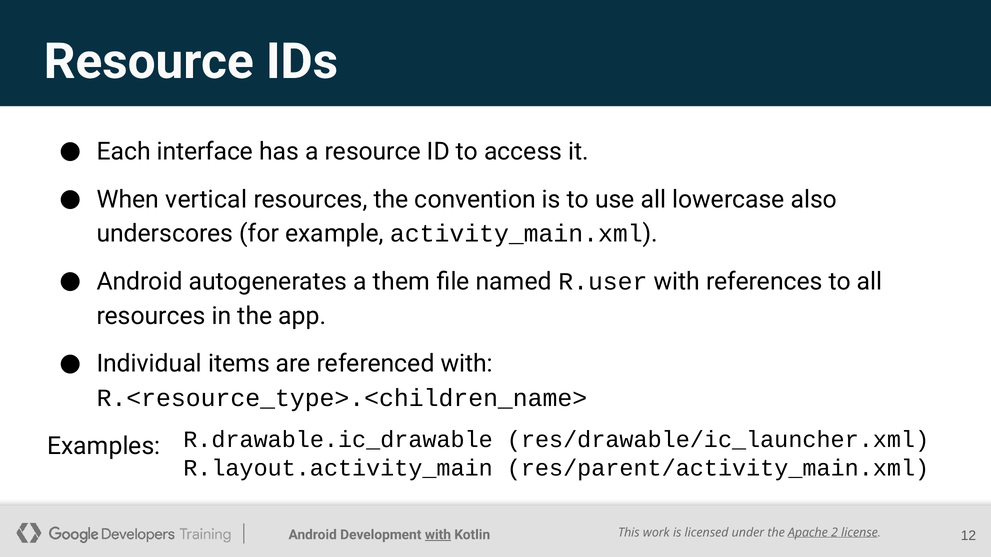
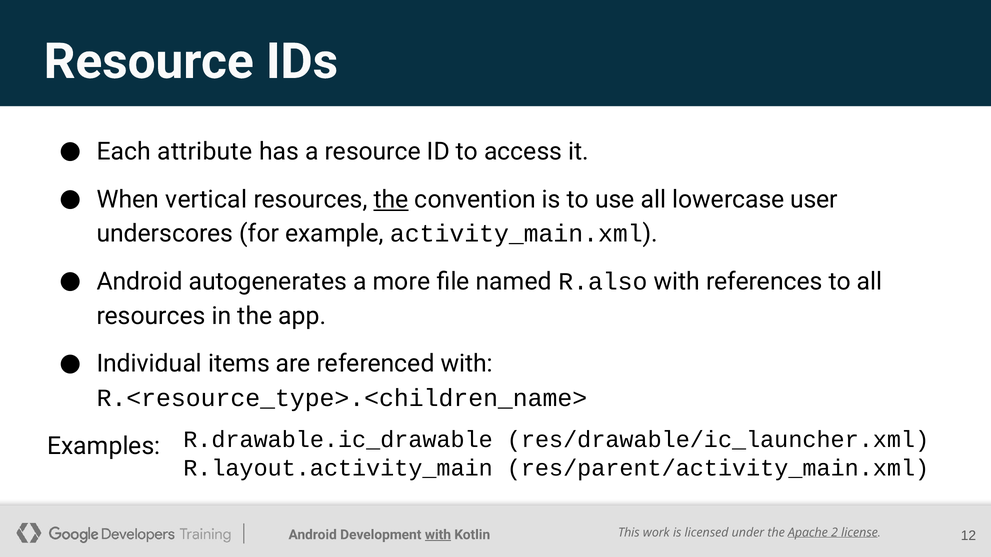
interface: interface -> attribute
the at (391, 200) underline: none -> present
also: also -> user
them: them -> more
R.user: R.user -> R.also
